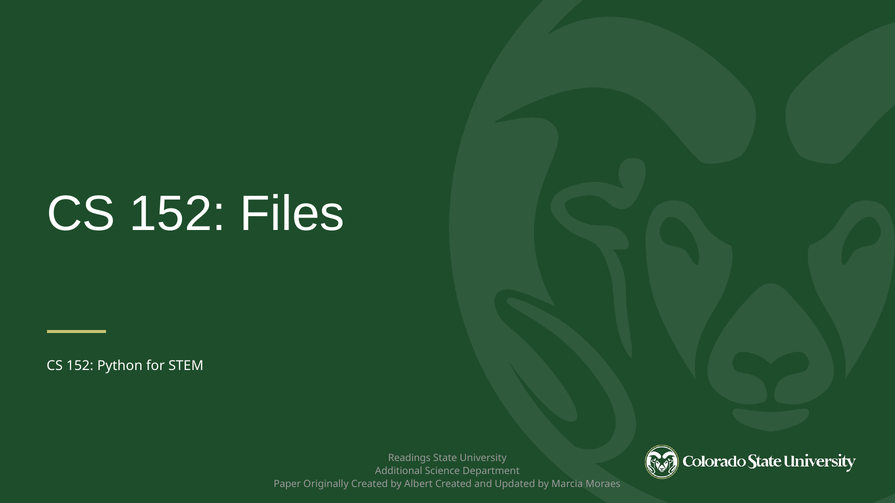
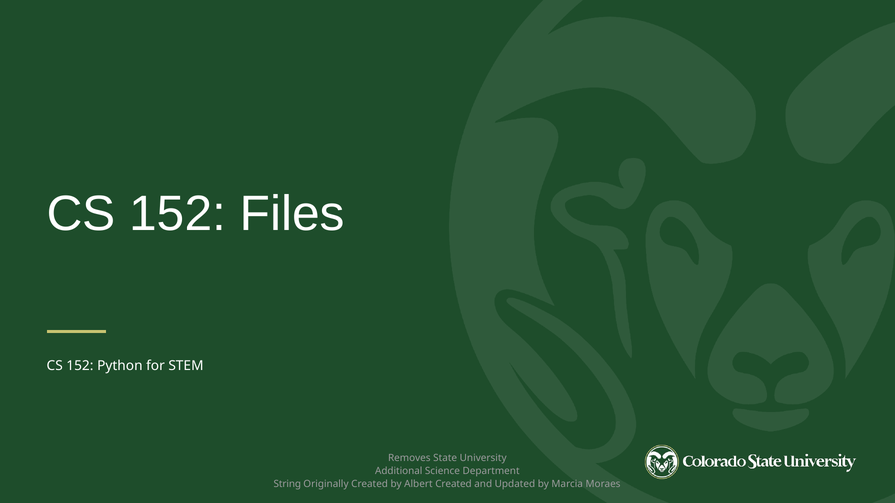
Readings: Readings -> Removes
Paper: Paper -> String
